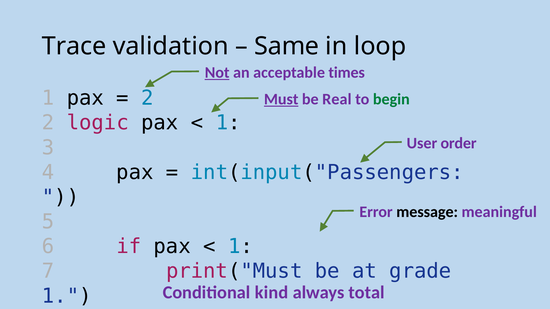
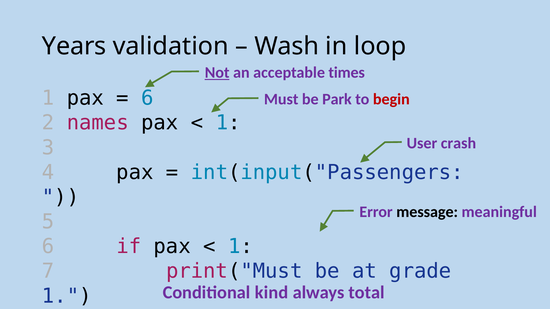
Trace: Trace -> Years
Same: Same -> Wash
2 at (147, 98): 2 -> 6
Must underline: present -> none
Real: Real -> Park
begin colour: green -> red
logic: logic -> names
order: order -> crash
